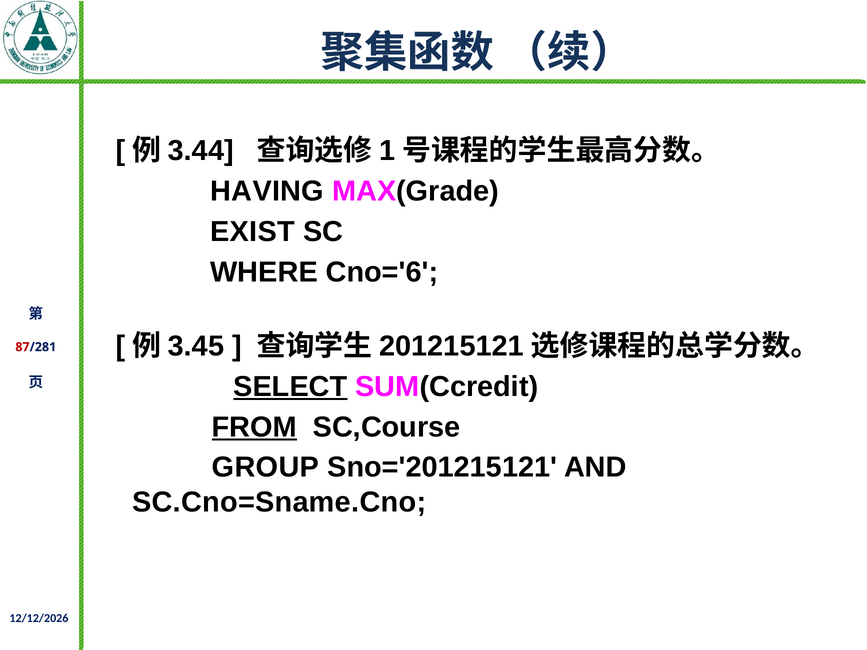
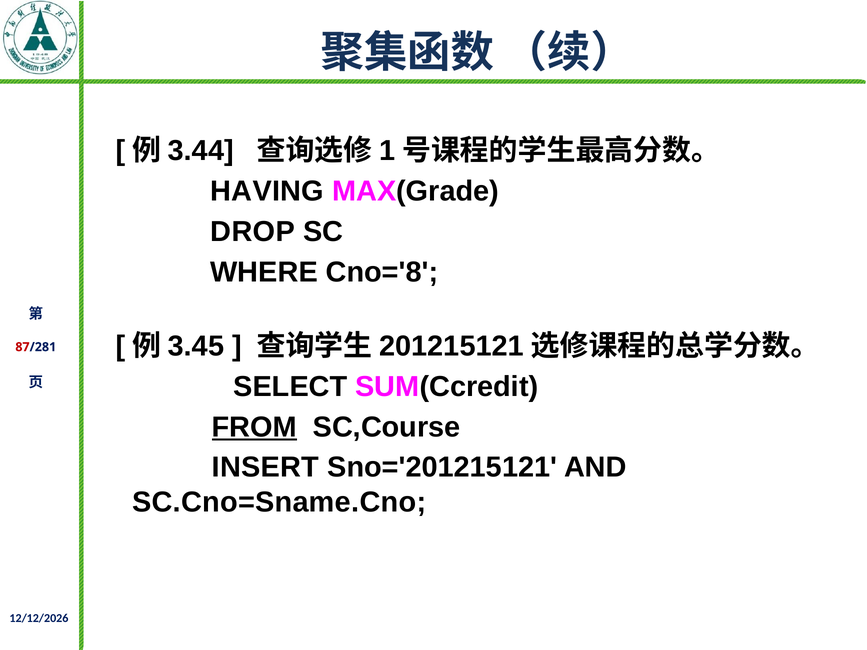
EXIST: EXIST -> DROP
Cno='6: Cno='6 -> Cno='8
SELECT underline: present -> none
GROUP: GROUP -> INSERT
